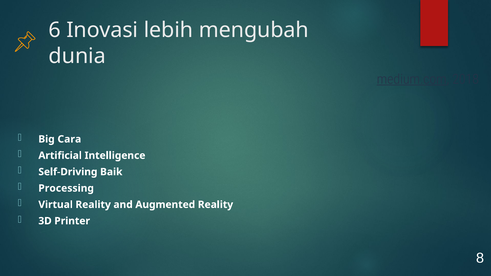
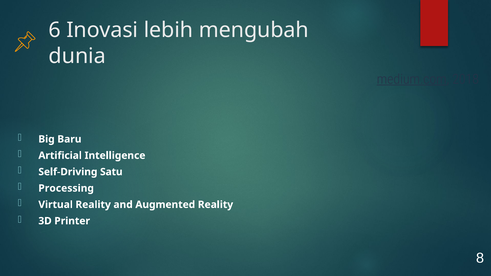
Cara: Cara -> Baru
Baik: Baik -> Satu
